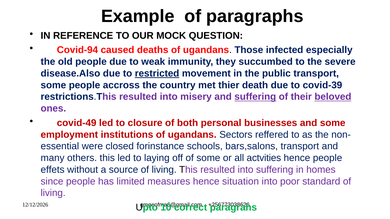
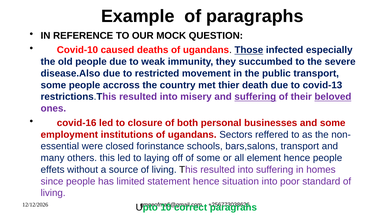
Covid-94: Covid-94 -> Covid-10
Those underline: none -> present
restricted underline: present -> none
covid-39: covid-39 -> covid-13
covid-49: covid-49 -> covid-16
actvities: actvities -> element
measures: measures -> statement
